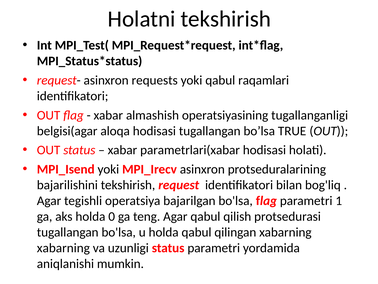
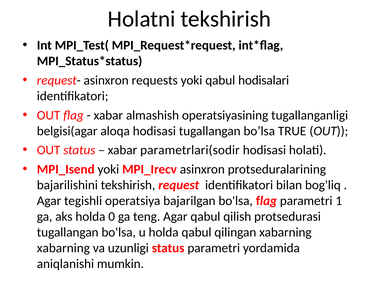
raqamlari: raqamlari -> hodisalari
parametrlari(xabar: parametrlari(xabar -> parametrlari(sodir
